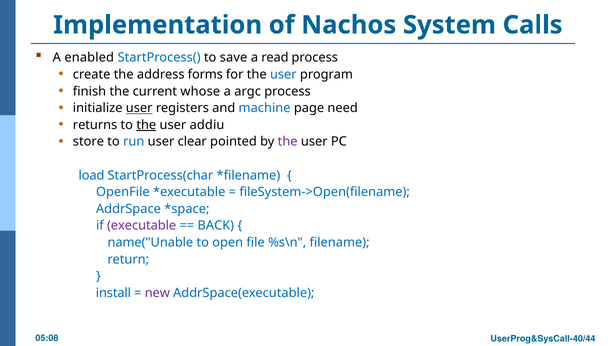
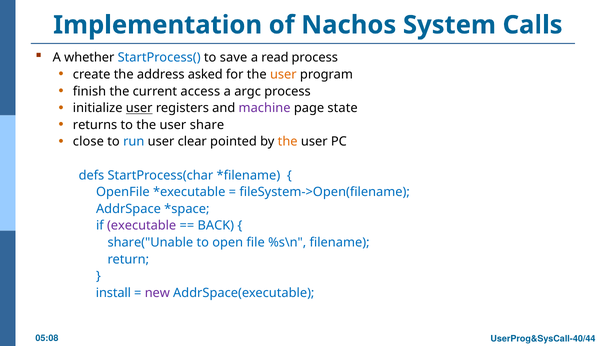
enabled: enabled -> whether
forms: forms -> asked
user at (283, 75) colour: blue -> orange
whose: whose -> access
machine colour: blue -> purple
need: need -> state
the at (146, 125) underline: present -> none
addiu: addiu -> share
store: store -> close
the at (288, 142) colour: purple -> orange
load: load -> defs
name("Unable: name("Unable -> share("Unable
